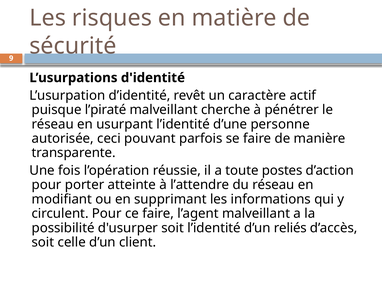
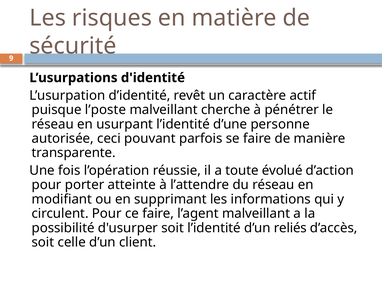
l’piraté: l’piraté -> l’poste
postes: postes -> évolué
